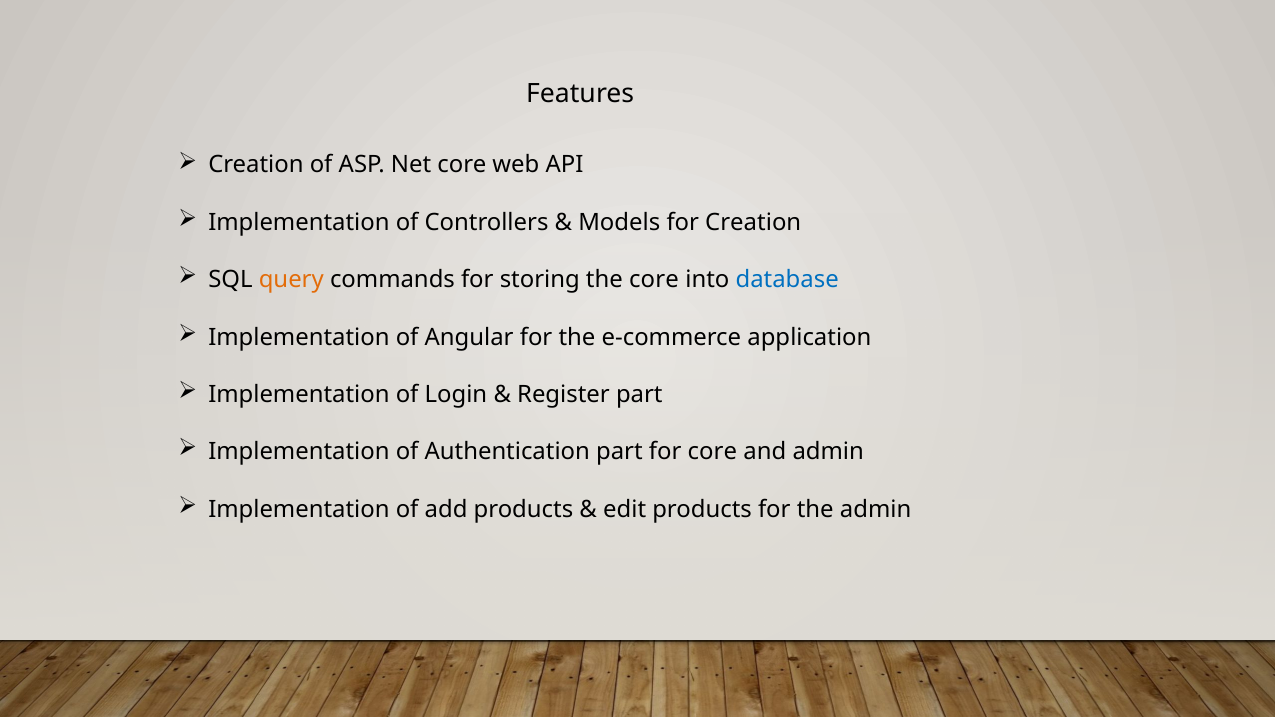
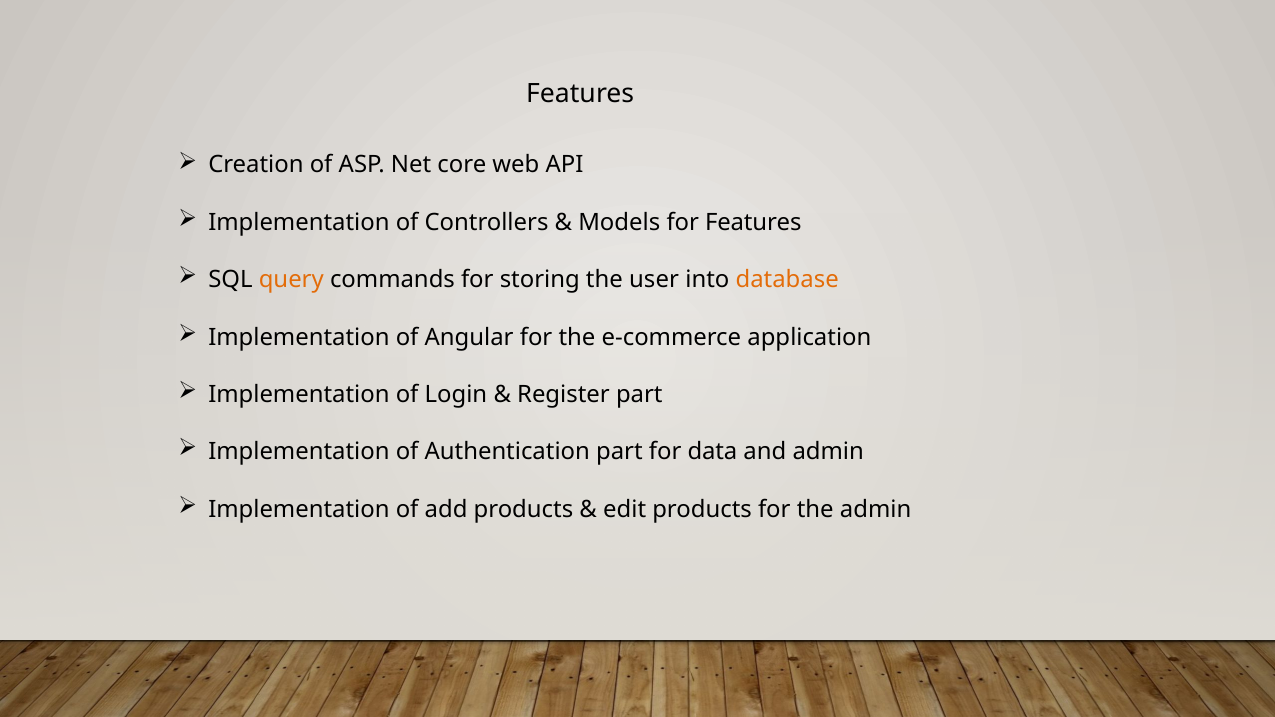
for Creation: Creation -> Features
the core: core -> user
database colour: blue -> orange
for core: core -> data
